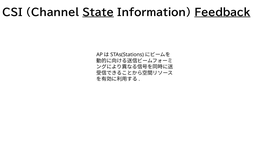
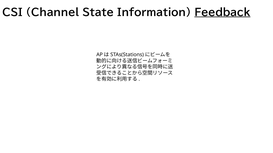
State underline: present -> none
